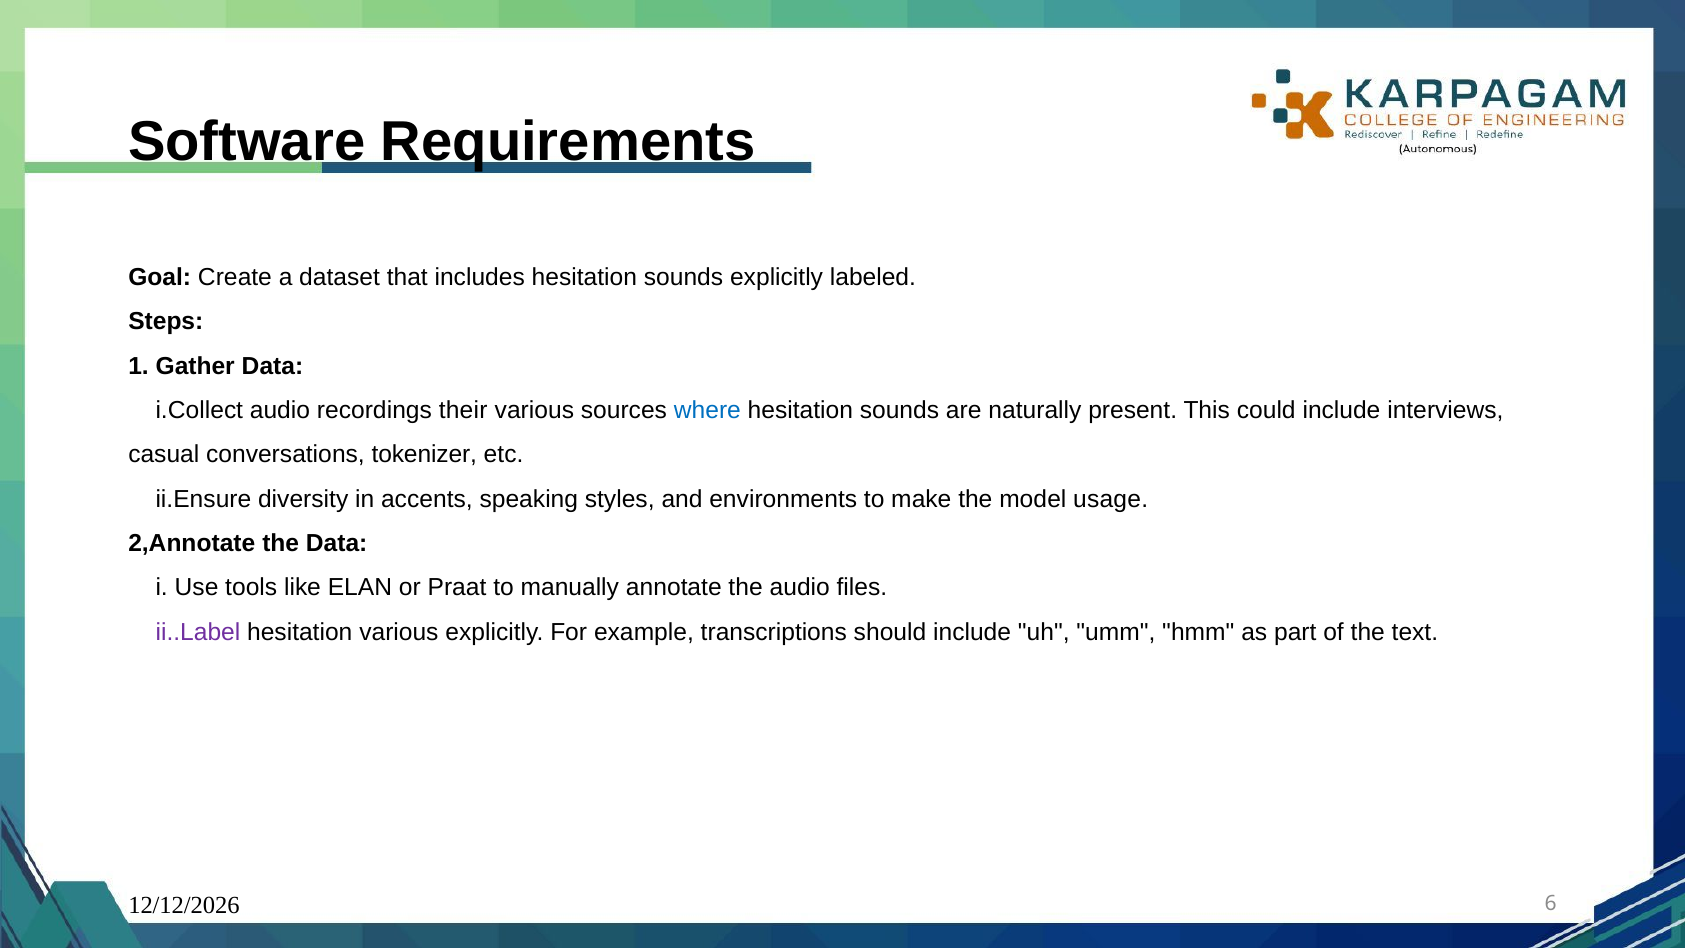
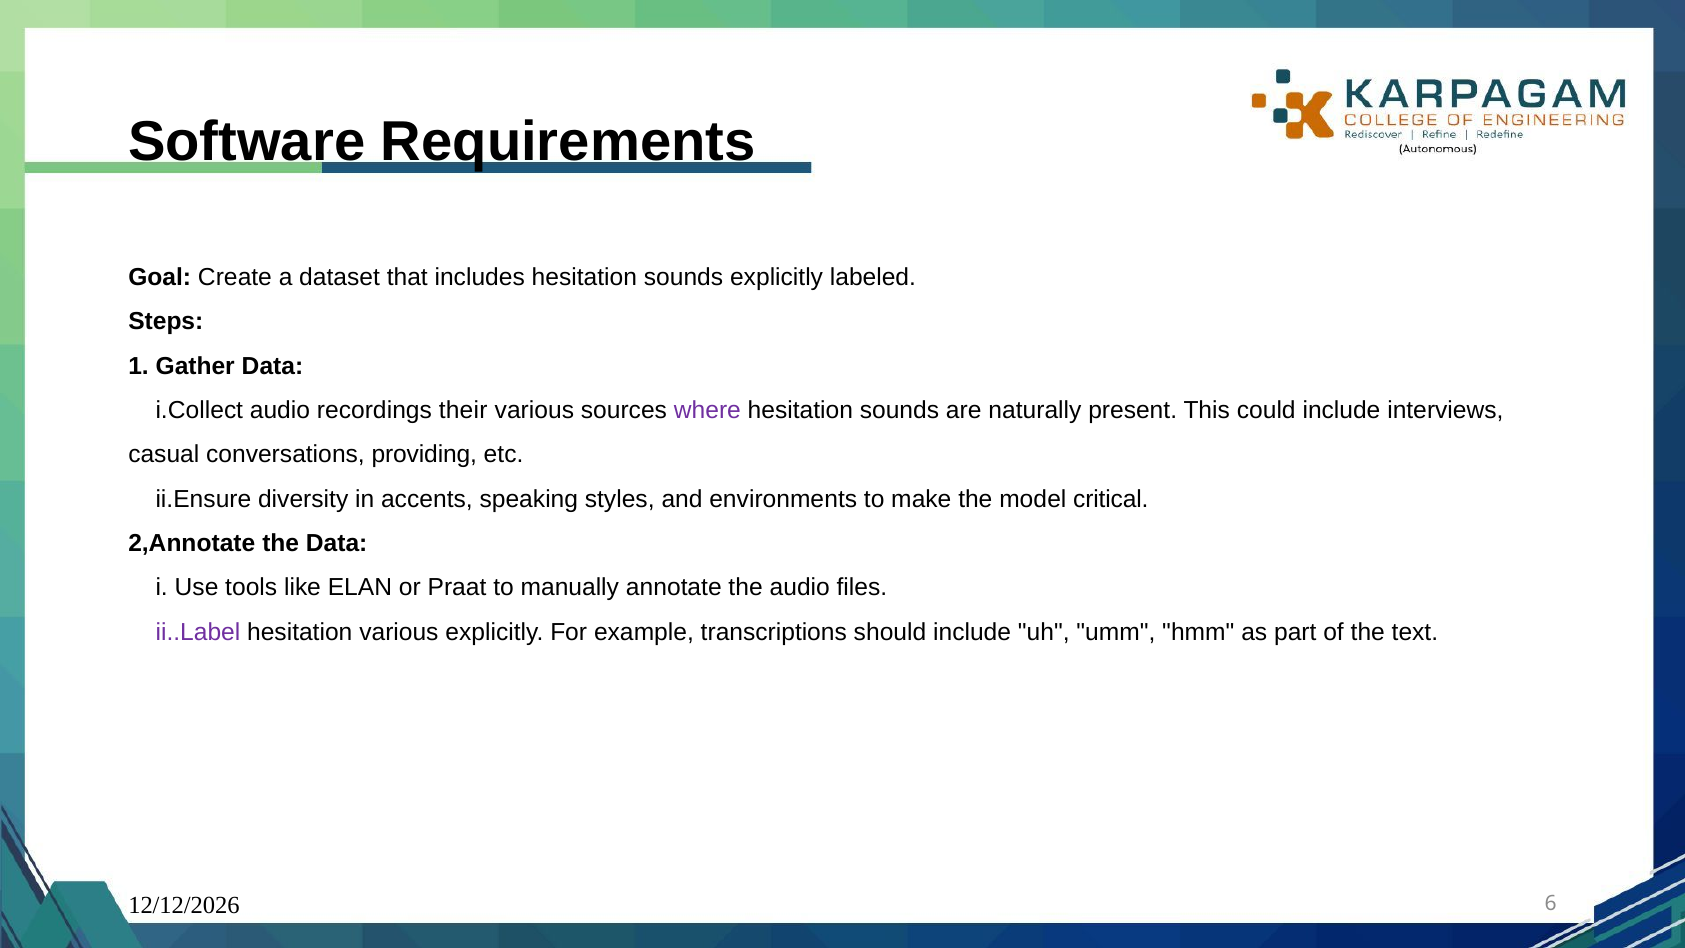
where colour: blue -> purple
tokenizer: tokenizer -> providing
usage: usage -> critical
